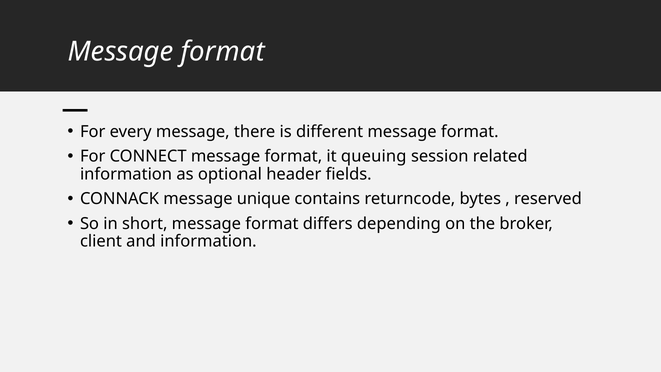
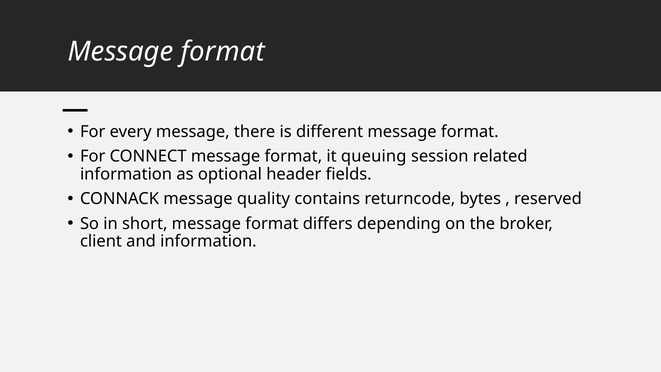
unique: unique -> quality
